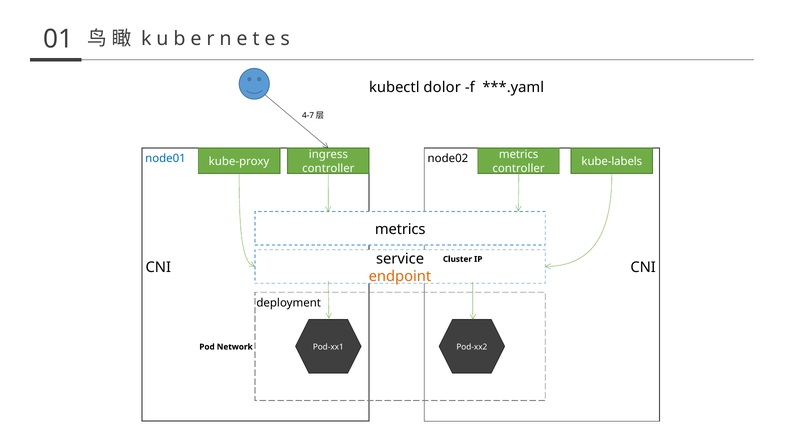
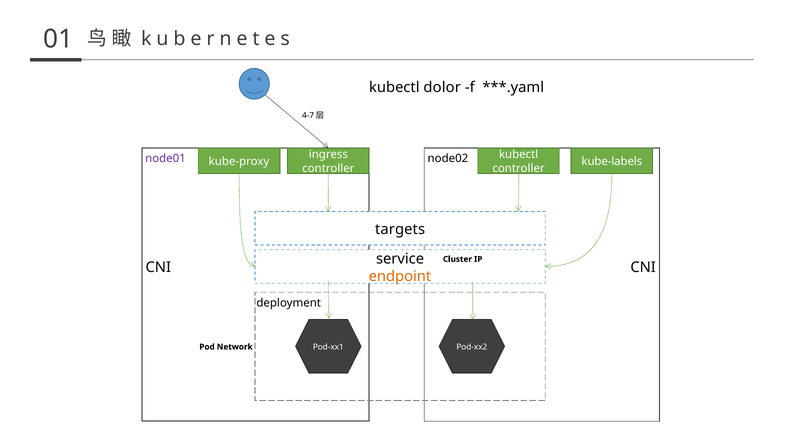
metrics at (519, 155): metrics -> kubectl
node01 colour: blue -> purple
metrics at (400, 229): metrics -> targets
